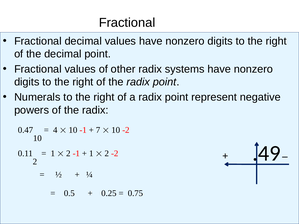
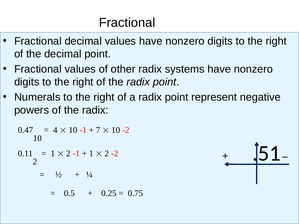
.49: .49 -> .51
